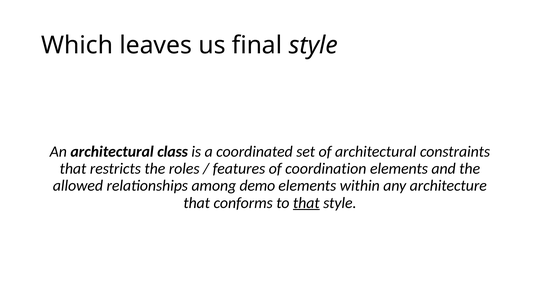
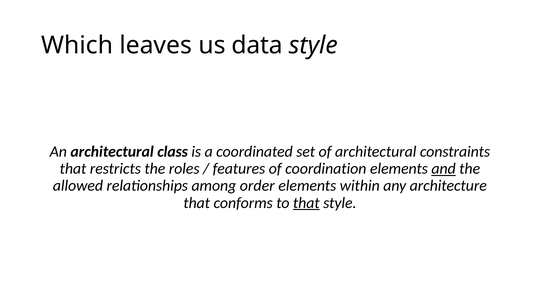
final: final -> data
and underline: none -> present
demo: demo -> order
